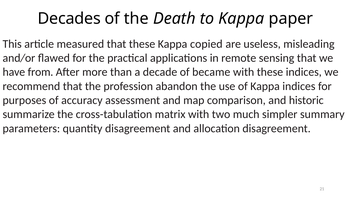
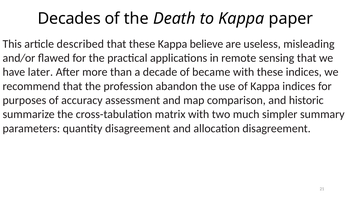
measured: measured -> described
copied: copied -> believe
from: from -> later
